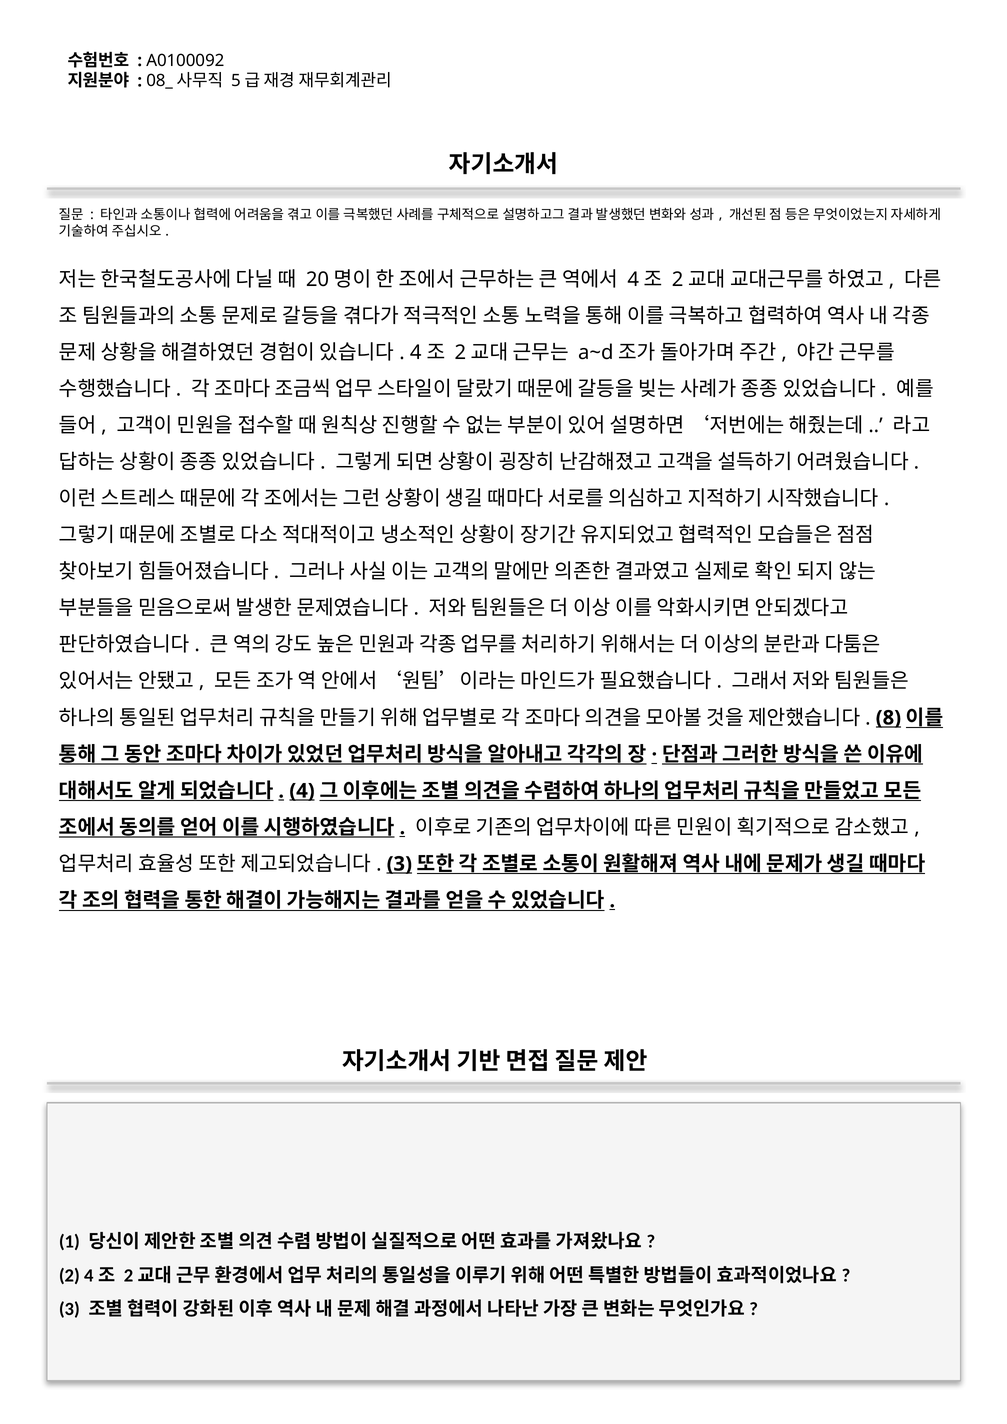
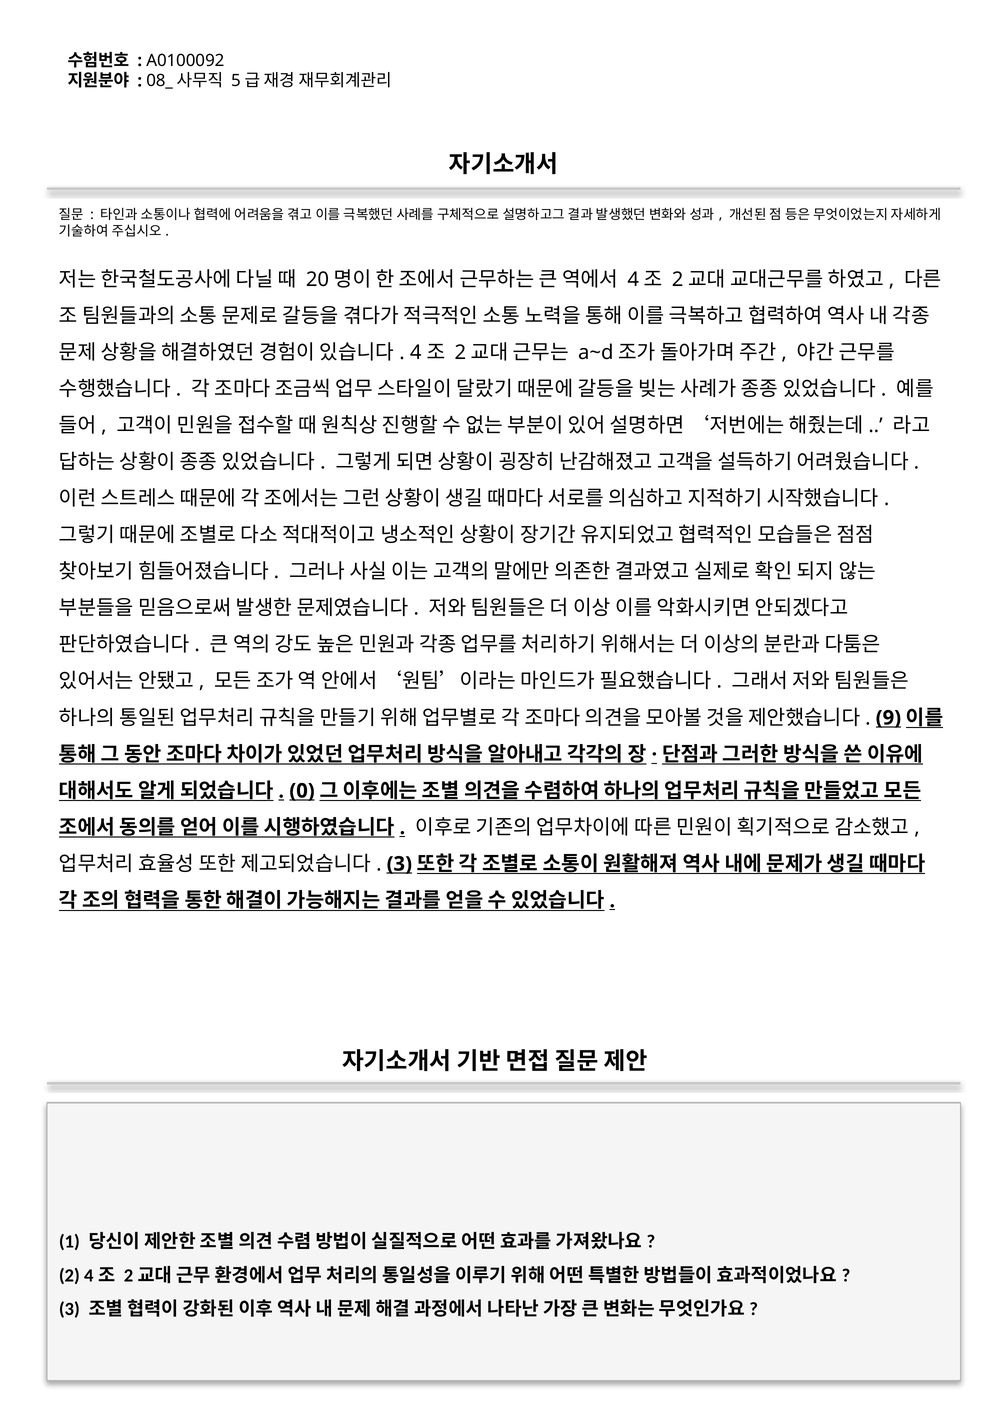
8: 8 -> 9
4: 4 -> 0
